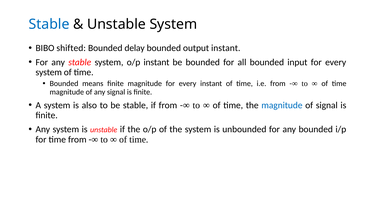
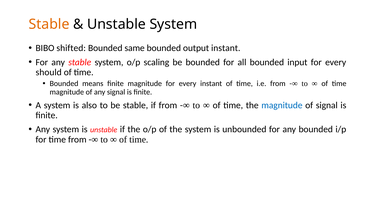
Stable at (49, 24) colour: blue -> orange
delay: delay -> same
o/p instant: instant -> scaling
system at (49, 72): system -> should
